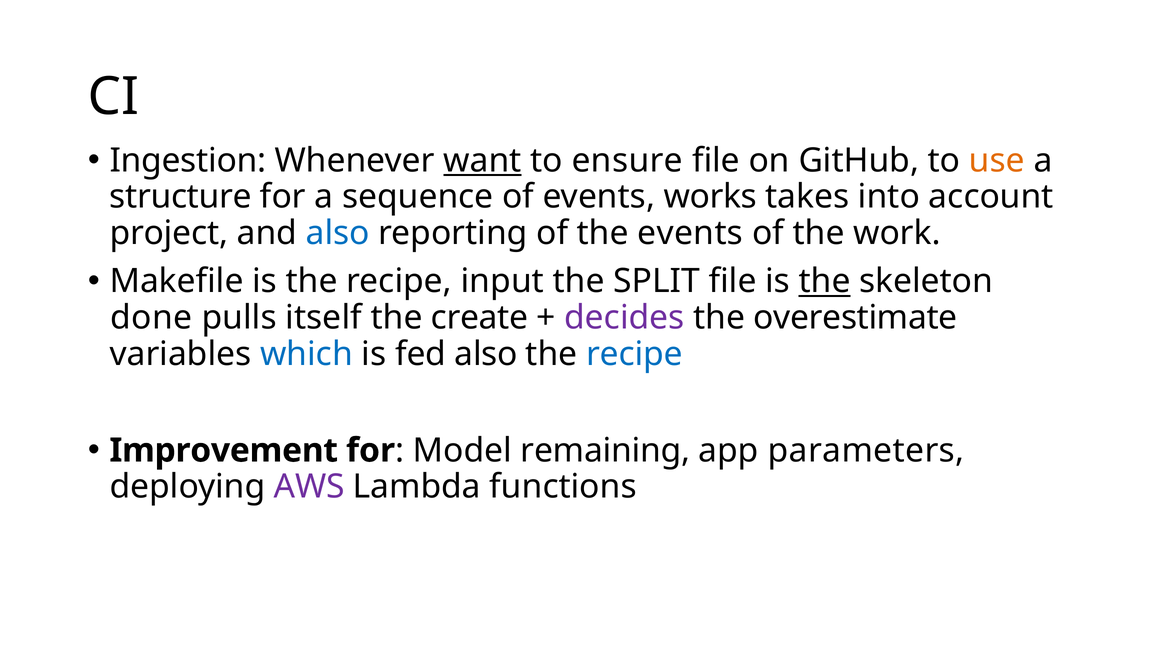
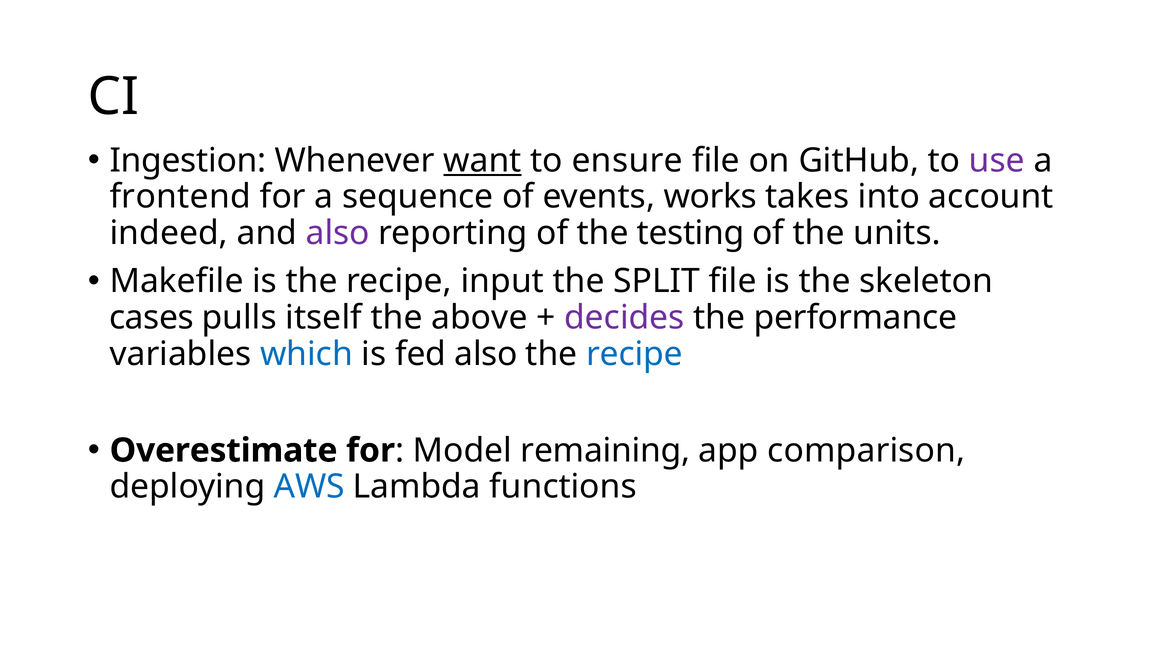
use colour: orange -> purple
structure: structure -> frontend
project: project -> indeed
also at (338, 233) colour: blue -> purple
the events: events -> testing
work: work -> units
the at (825, 281) underline: present -> none
done: done -> cases
create: create -> above
overestimate: overestimate -> performance
Improvement: Improvement -> Overestimate
parameters: parameters -> comparison
AWS colour: purple -> blue
